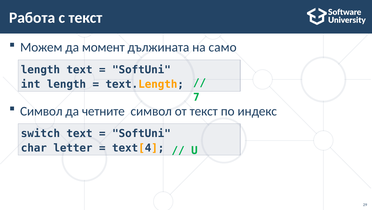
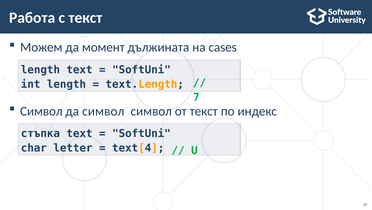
само: само -> cases
да четните: четните -> символ
switch: switch -> стъпка
